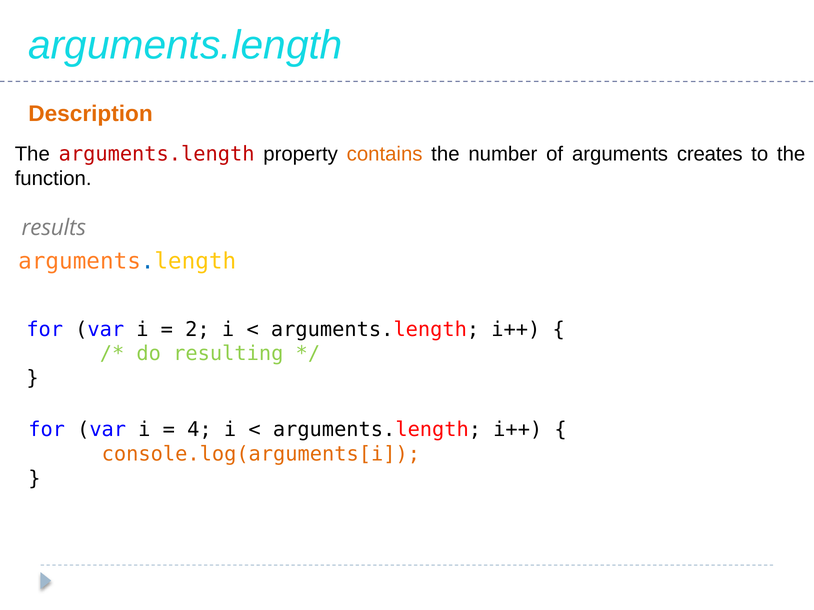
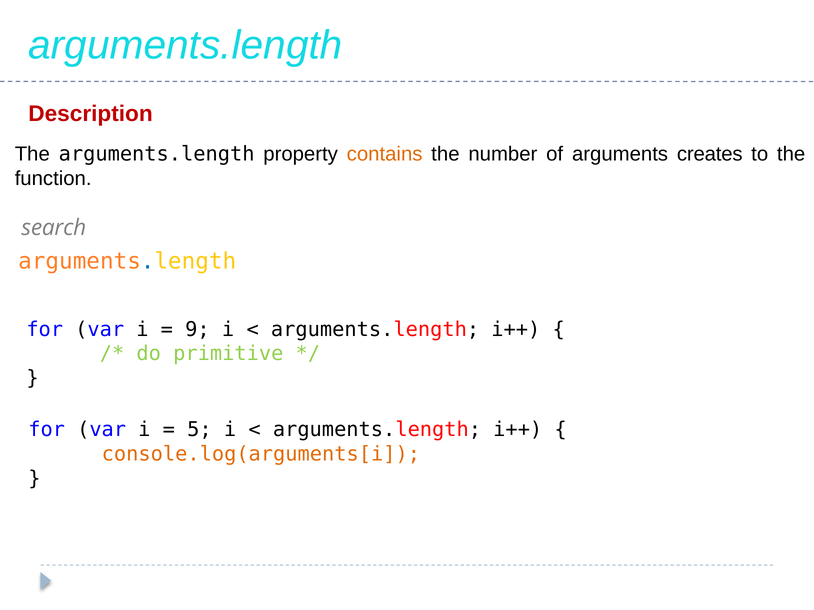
Description colour: orange -> red
arguments.length at (157, 154) colour: red -> black
results: results -> search
2: 2 -> 9
resulting: resulting -> primitive
4: 4 -> 5
